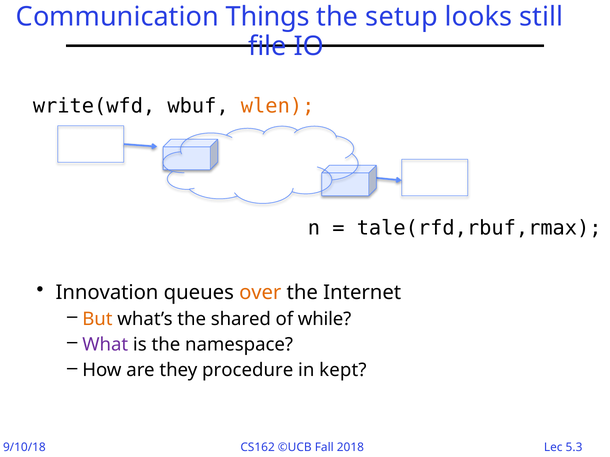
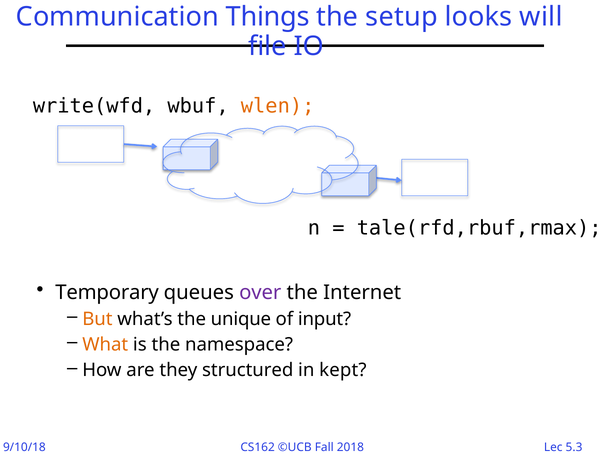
still: still -> will
Innovation: Innovation -> Temporary
over colour: orange -> purple
shared: shared -> unique
while: while -> input
What colour: purple -> orange
procedure: procedure -> structured
